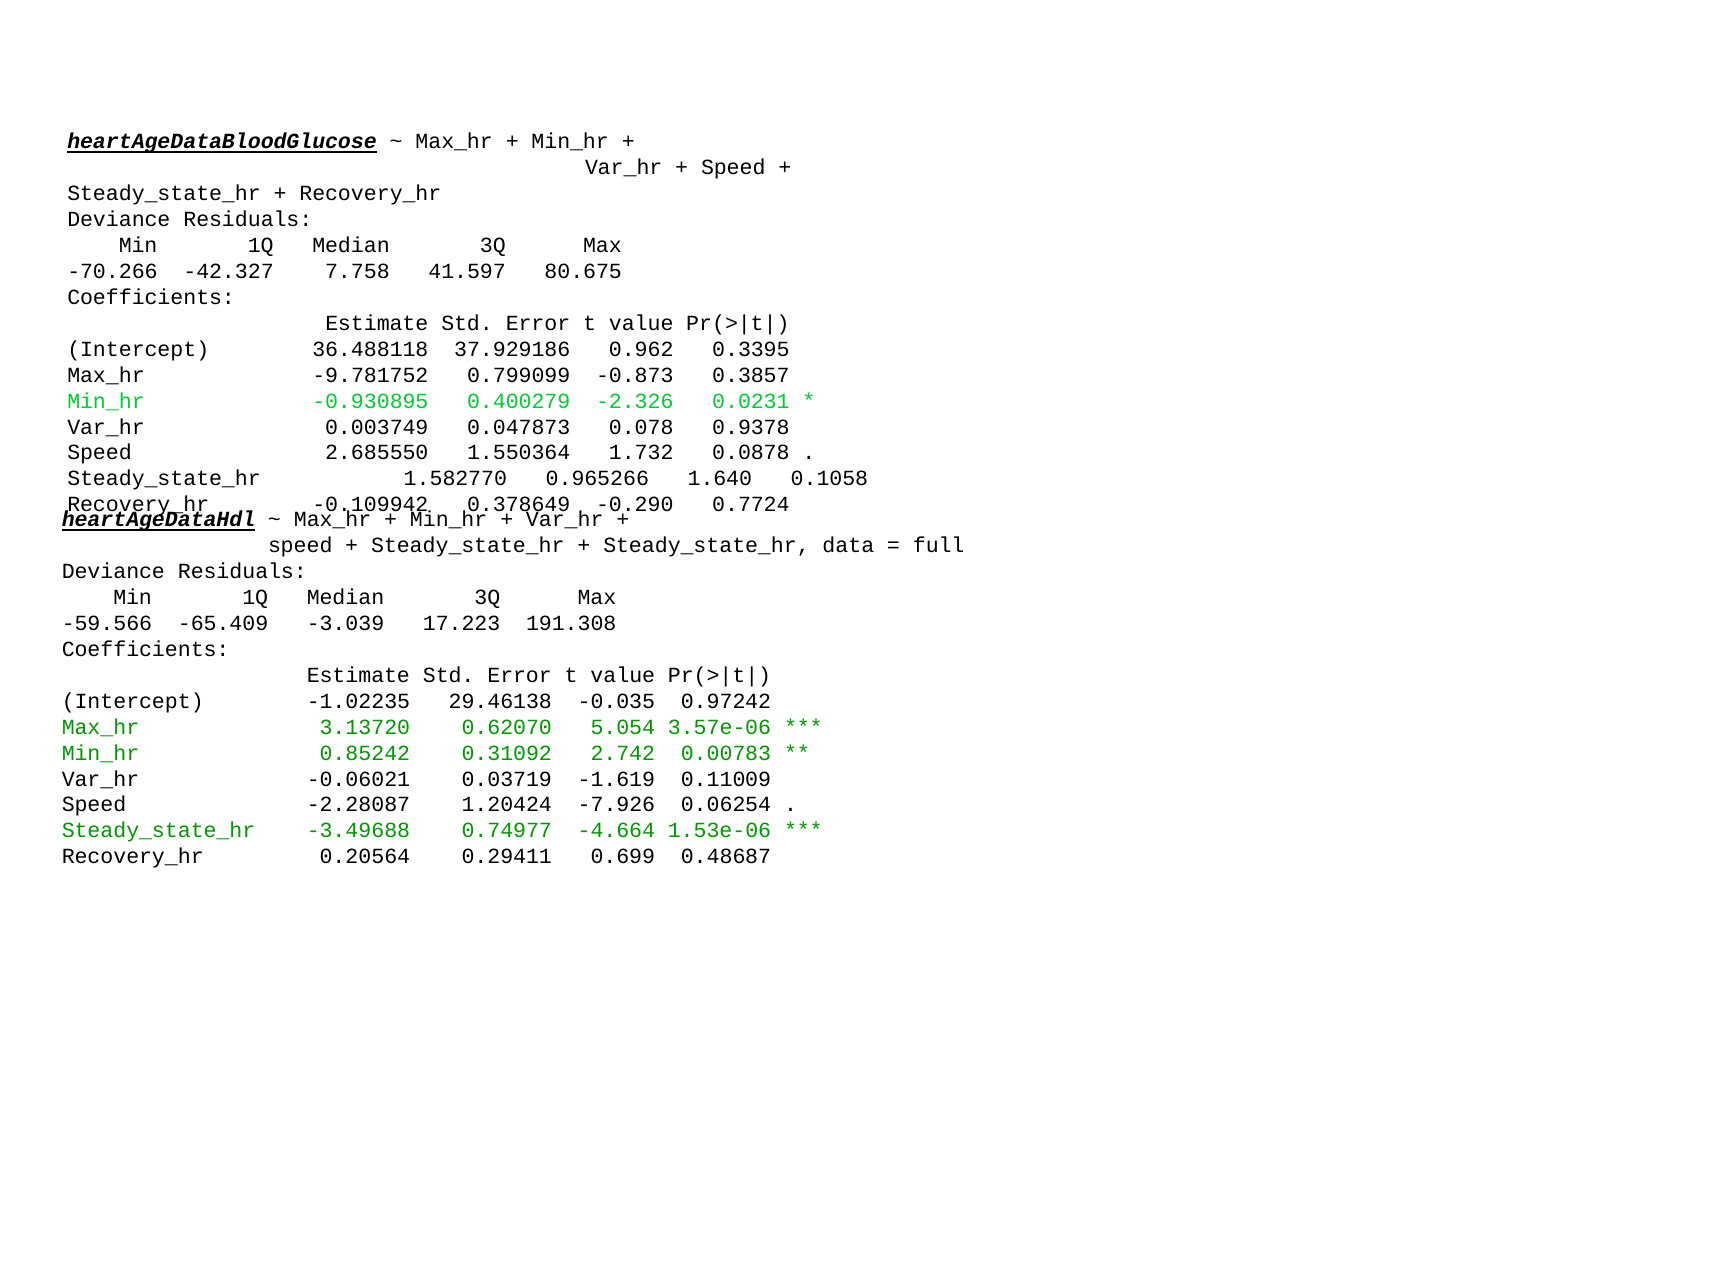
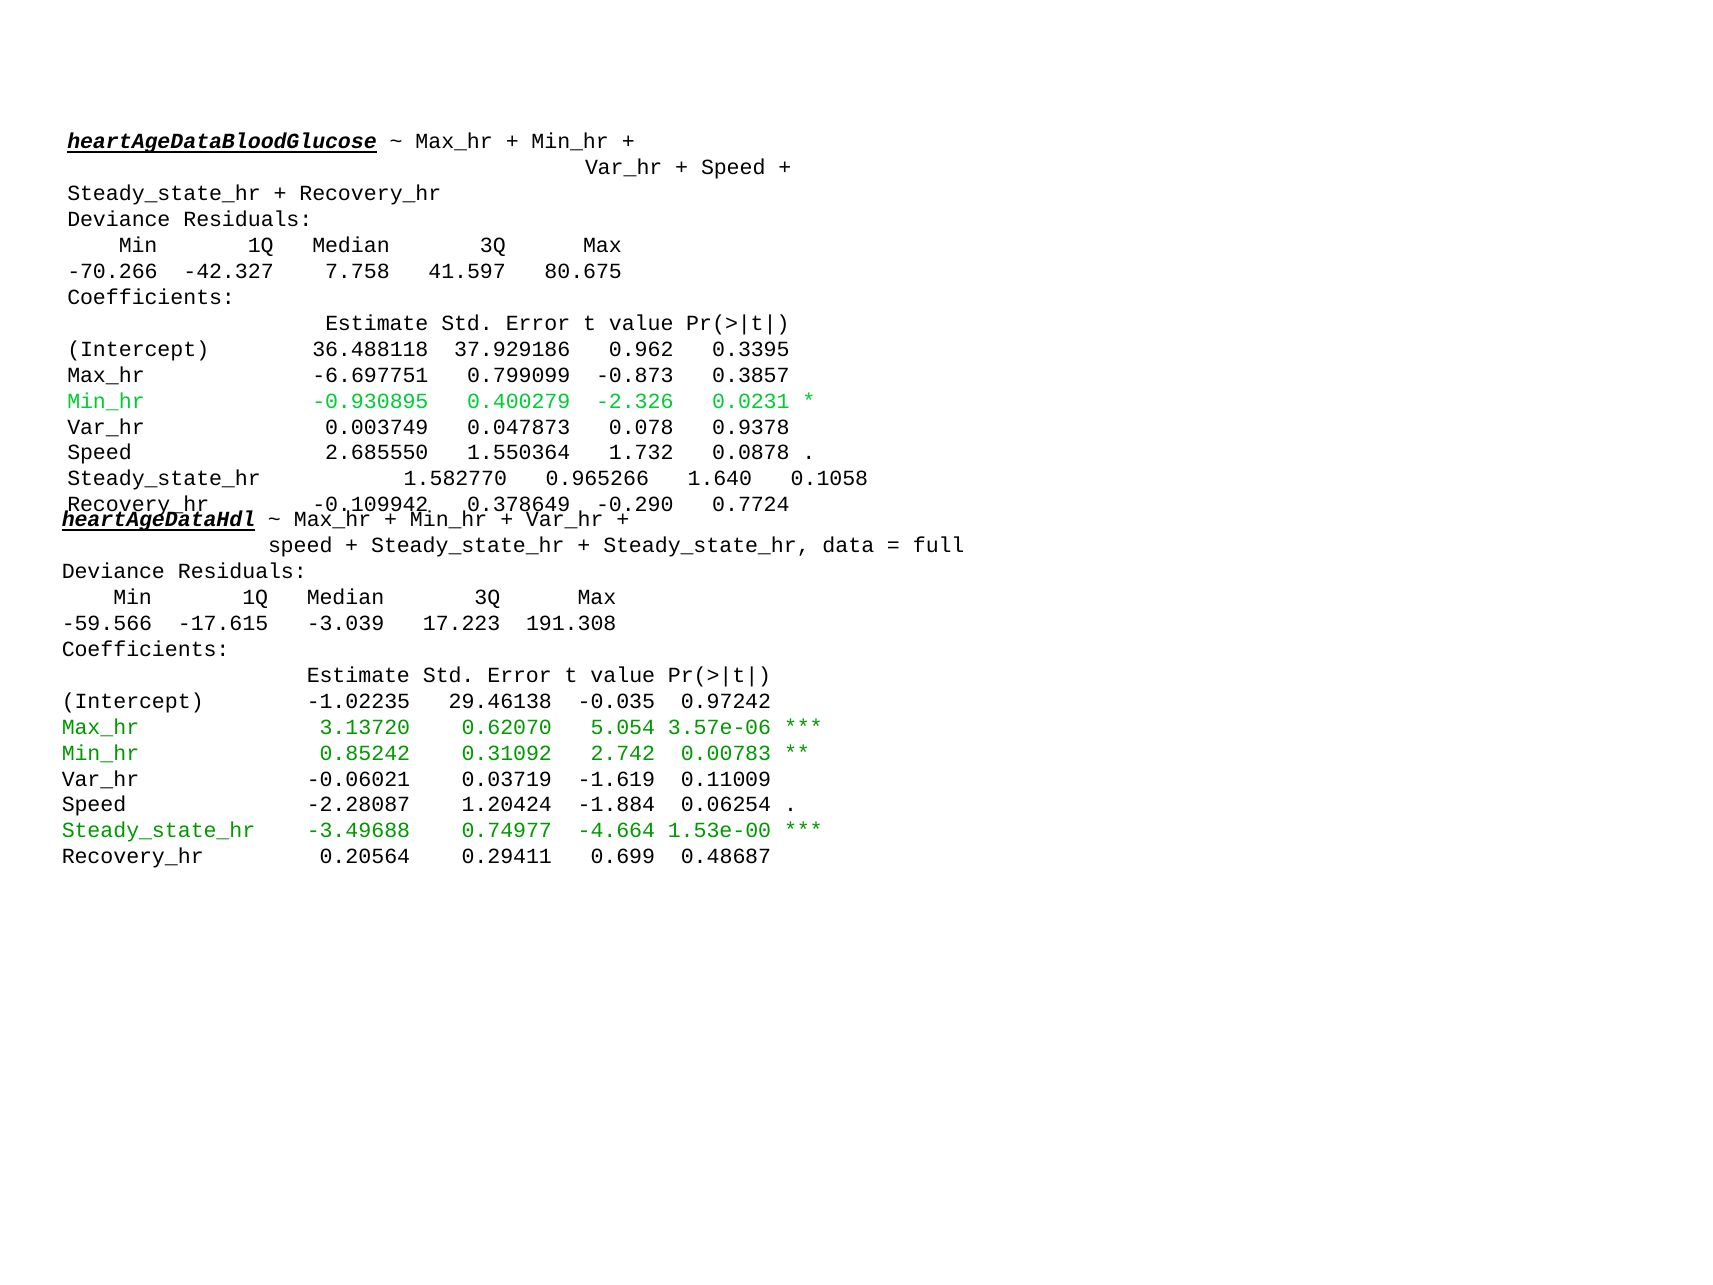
-9.781752: -9.781752 -> -6.697751
-65.409: -65.409 -> -17.615
-7.926: -7.926 -> -1.884
1.53e-06: 1.53e-06 -> 1.53e-00
